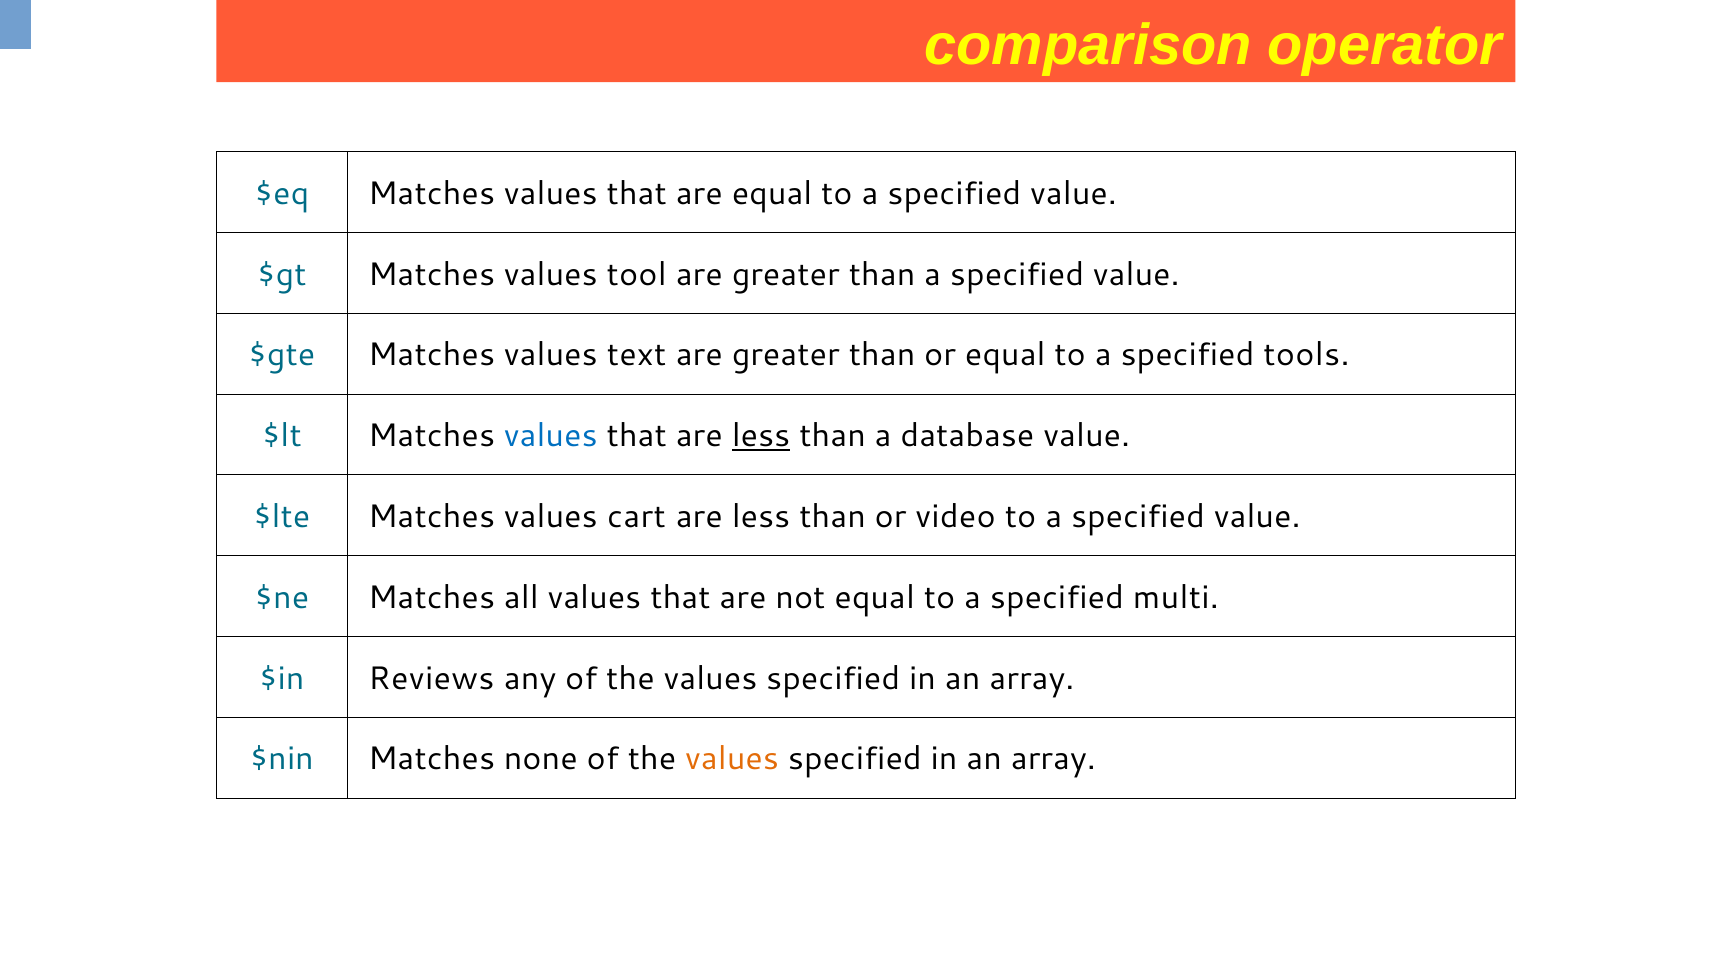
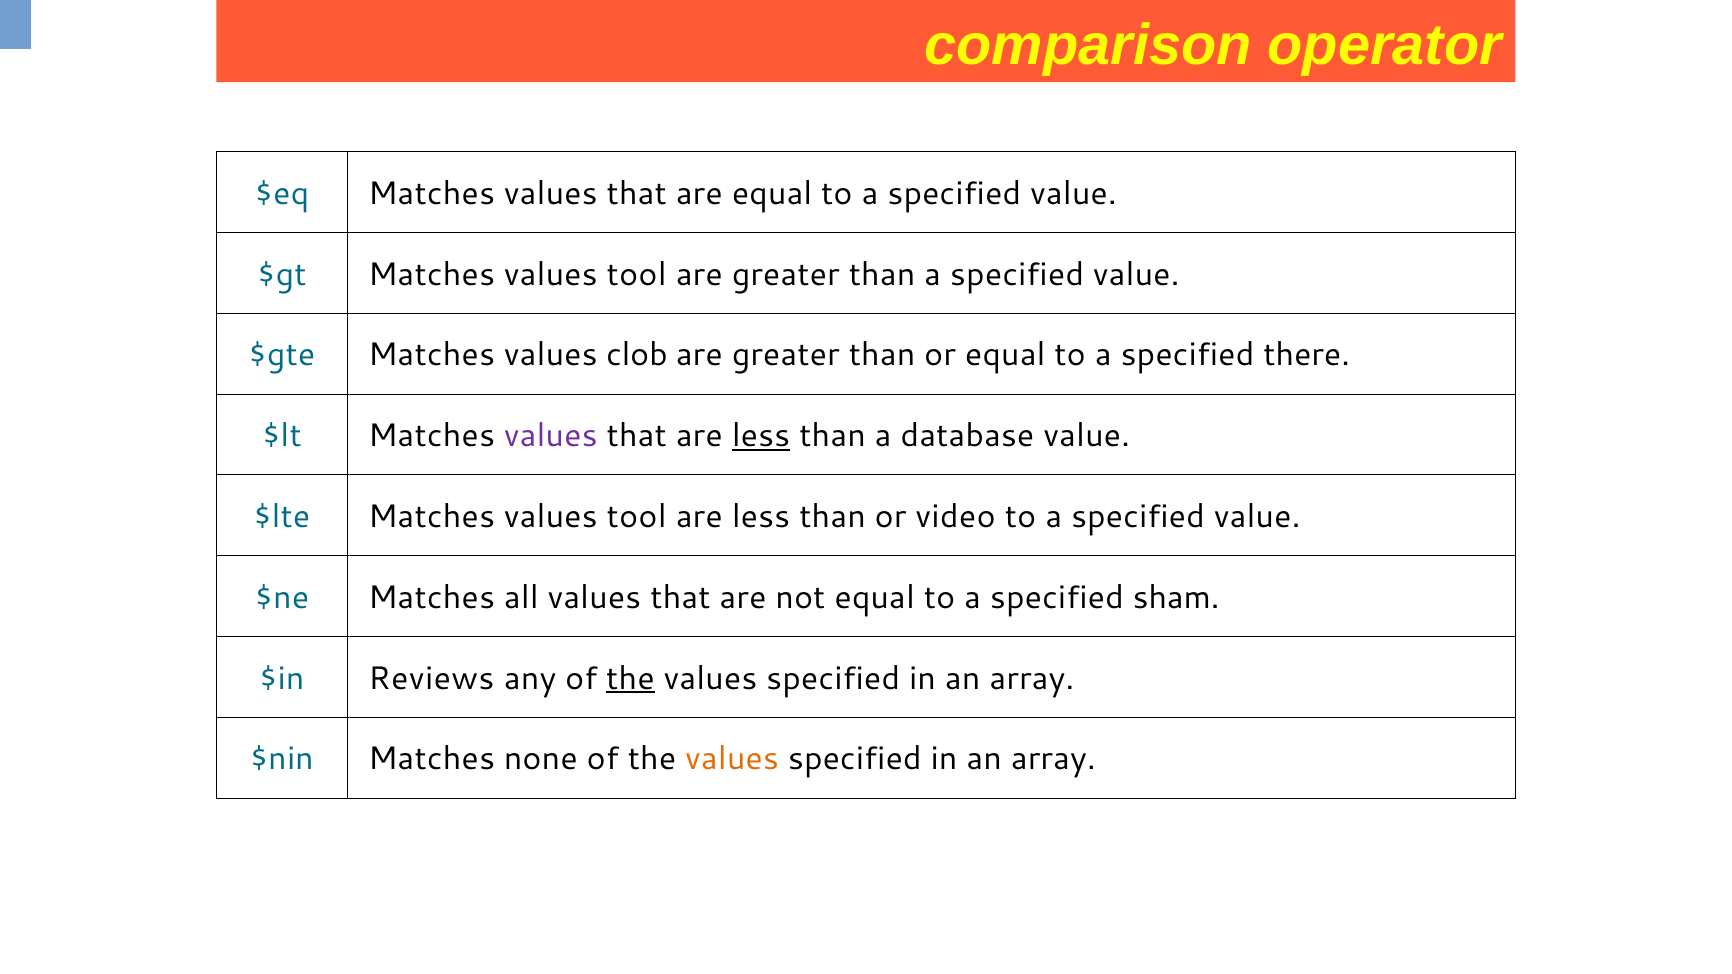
text: text -> clob
tools: tools -> there
values at (551, 436) colour: blue -> purple
$lte Matches values cart: cart -> tool
multi: multi -> sham
the at (630, 679) underline: none -> present
